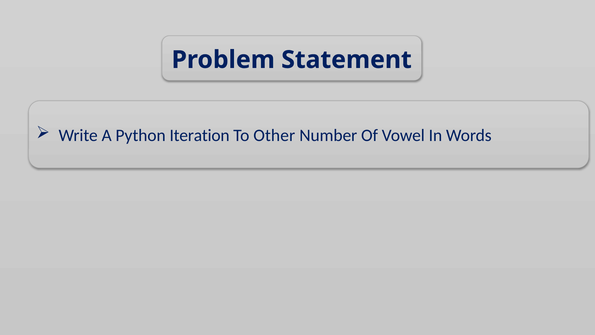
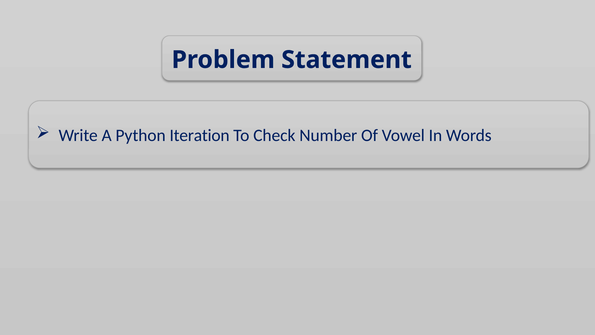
Other: Other -> Check
